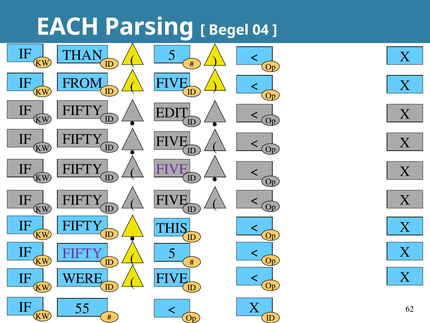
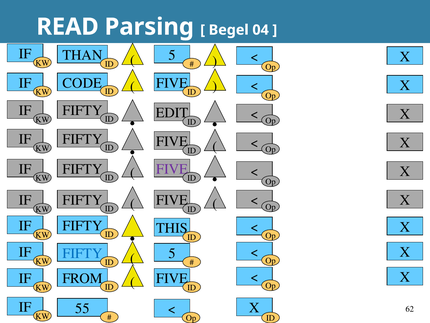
EACH: EACH -> READ
FROM: FROM -> CODE
FIFTY at (82, 253) colour: purple -> blue
WERE: WERE -> FROM
